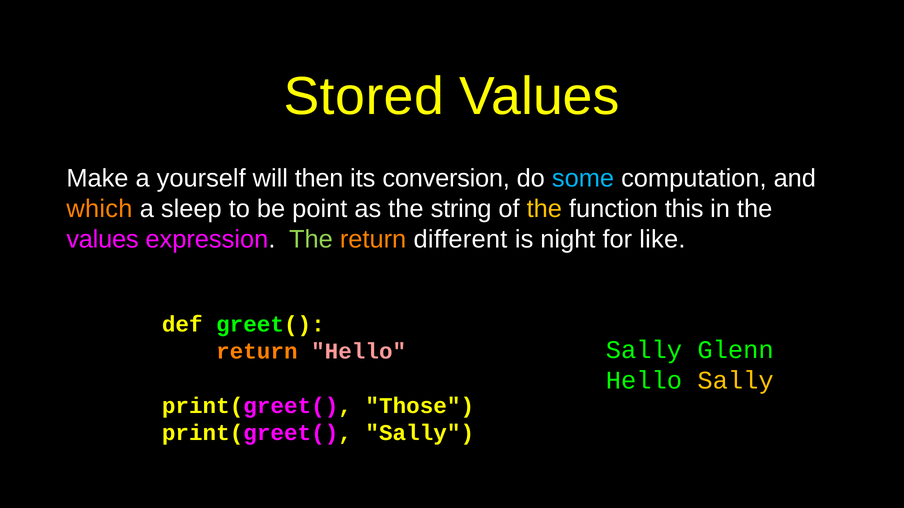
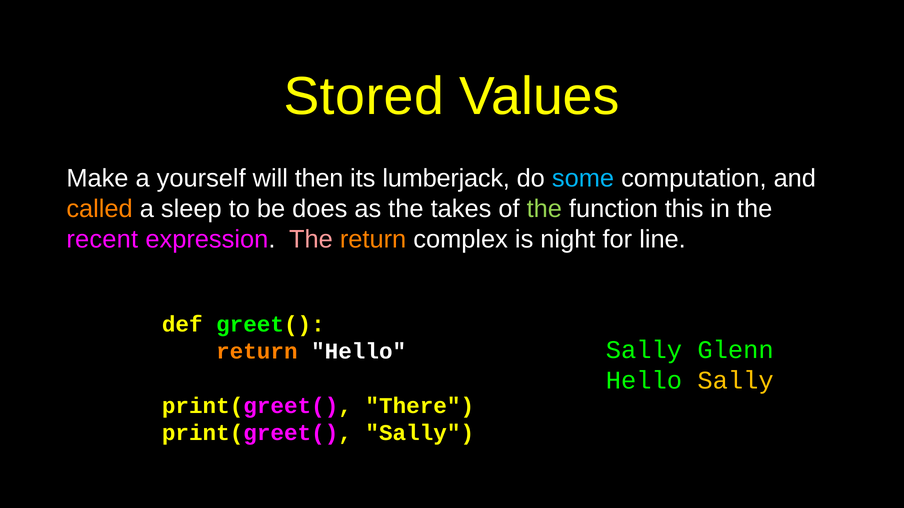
conversion: conversion -> lumberjack
which: which -> called
point: point -> does
string: string -> takes
the at (544, 209) colour: yellow -> light green
values at (102, 240): values -> recent
The at (311, 240) colour: light green -> pink
different: different -> complex
like: like -> line
Hello at (359, 352) colour: pink -> white
Those: Those -> There
